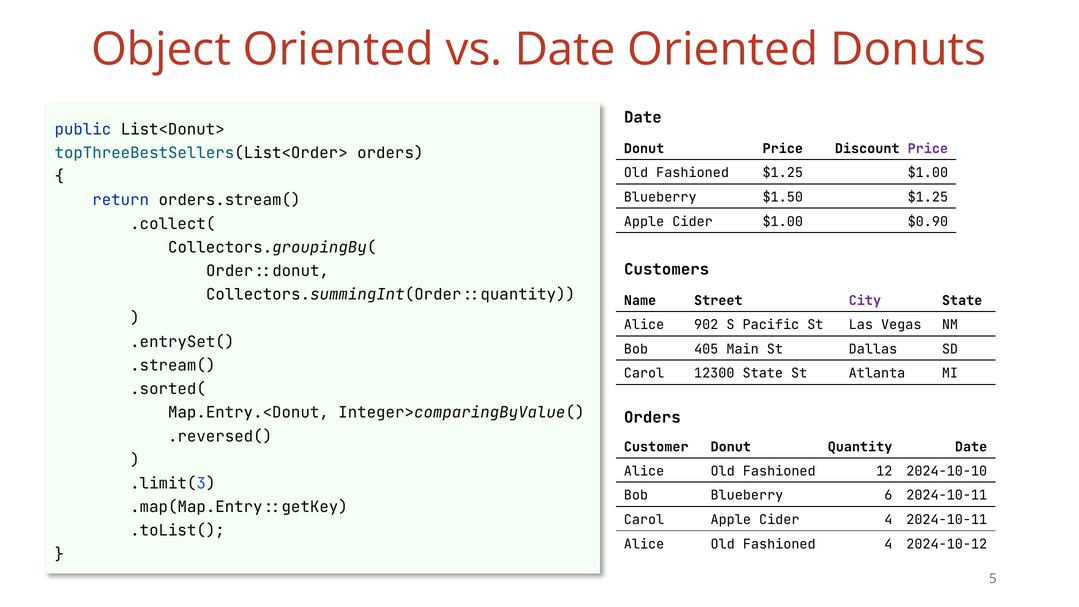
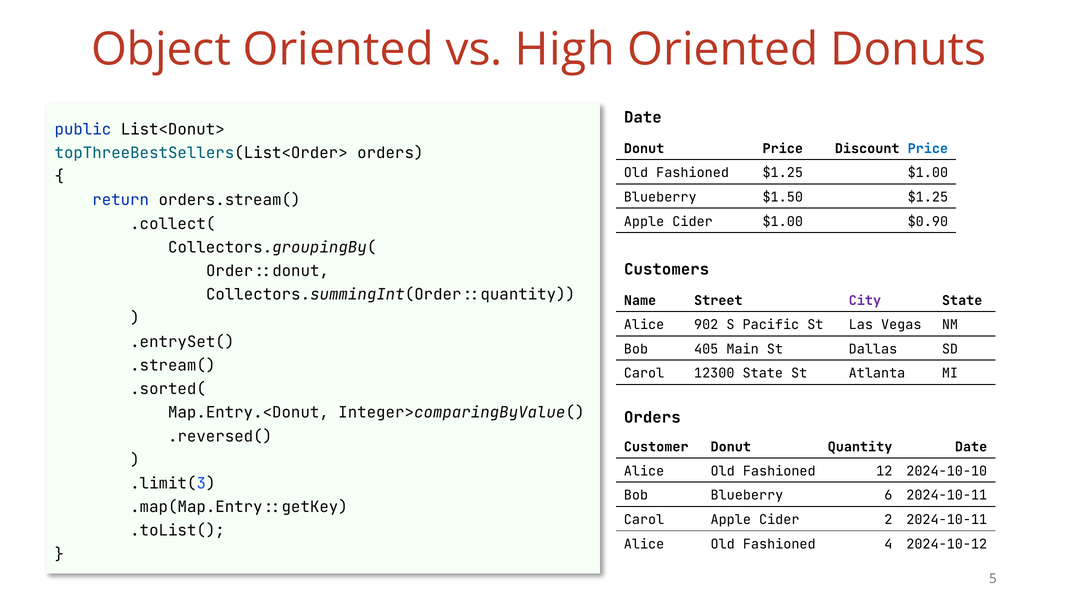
vs Date: Date -> High
Price at (928, 149) colour: purple -> blue
Cider 4: 4 -> 2
